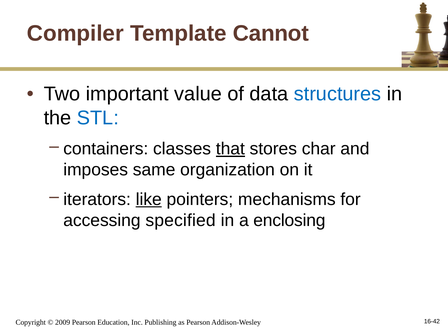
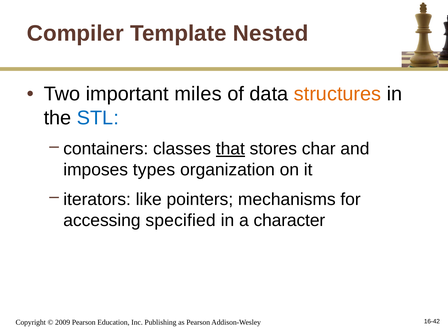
Cannot: Cannot -> Nested
value: value -> miles
structures colour: blue -> orange
same: same -> types
like underline: present -> none
enclosing: enclosing -> character
